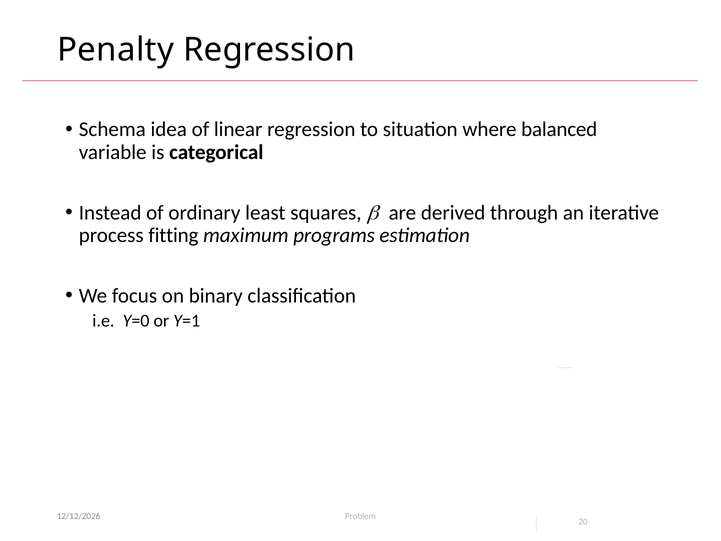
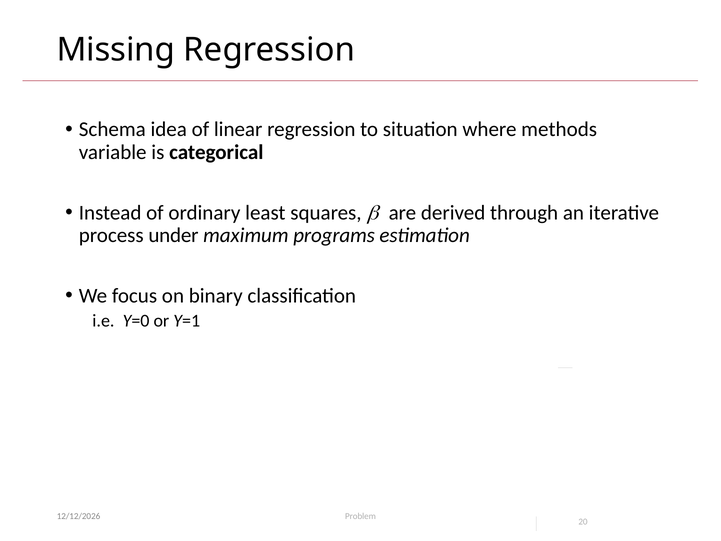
Penalty: Penalty -> Missing
balanced: balanced -> methods
fitting: fitting -> under
